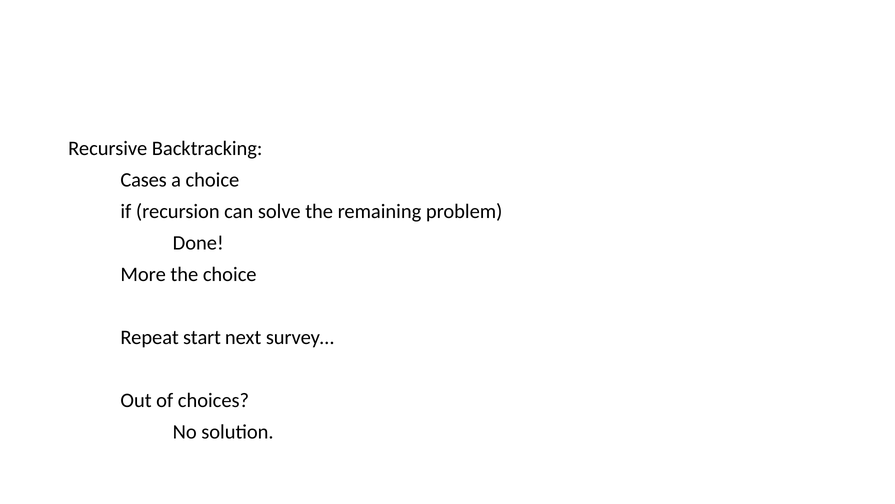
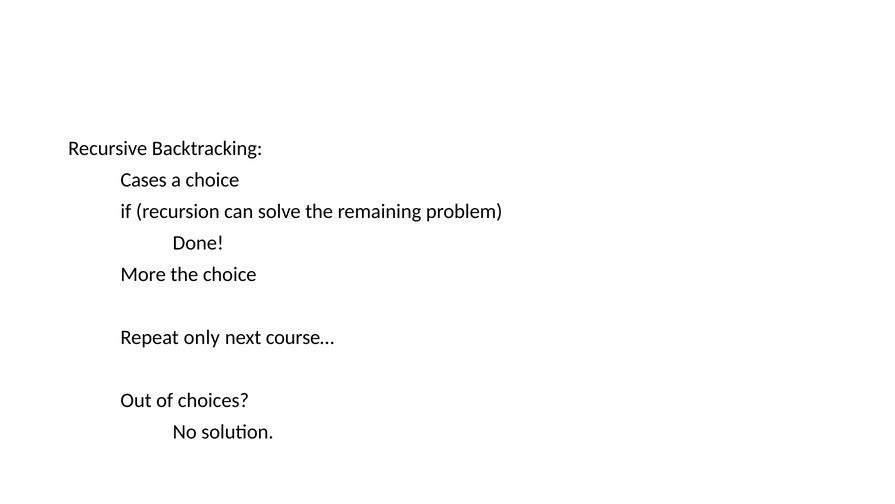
start: start -> only
survey…: survey… -> course…
